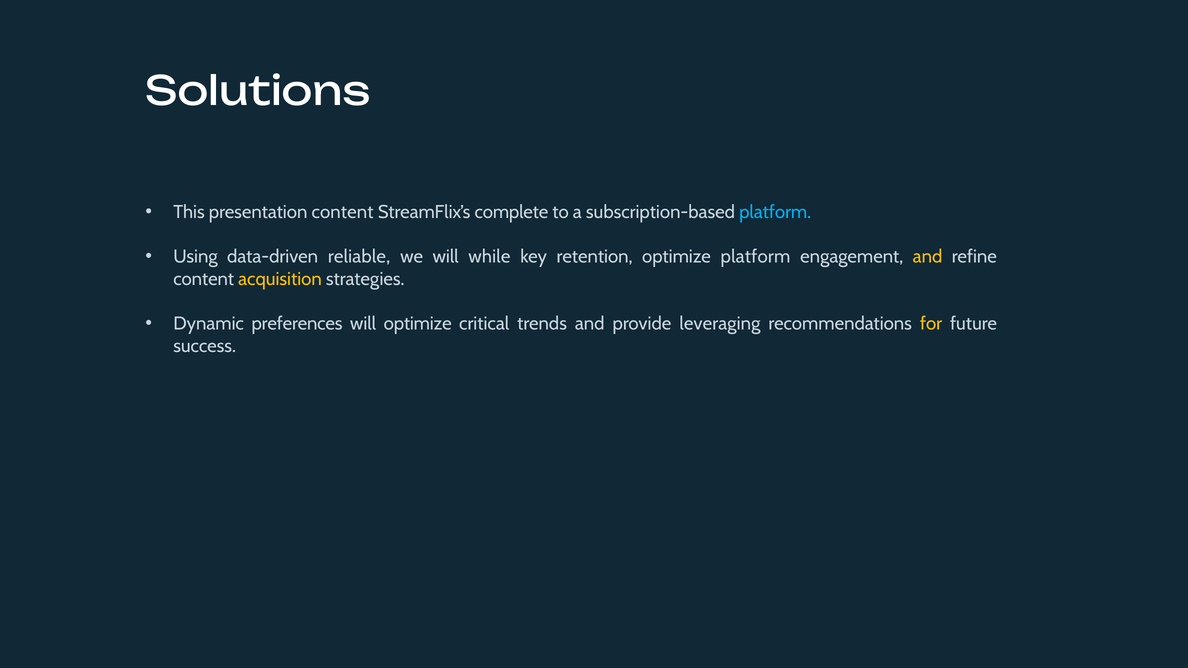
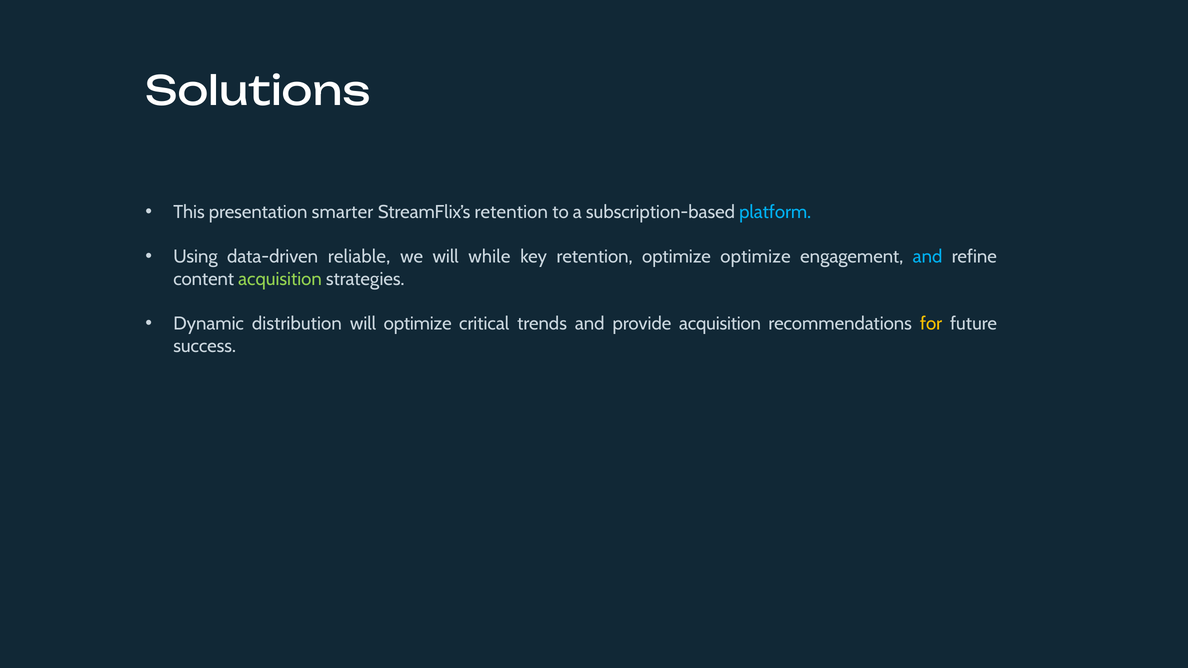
presentation content: content -> smarter
StreamFlix’s complete: complete -> retention
optimize platform: platform -> optimize
and at (928, 257) colour: yellow -> light blue
acquisition at (280, 279) colour: yellow -> light green
preferences: preferences -> distribution
provide leveraging: leveraging -> acquisition
